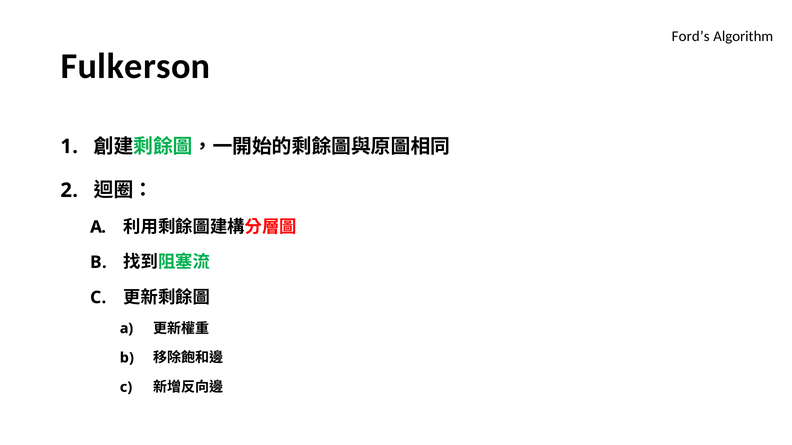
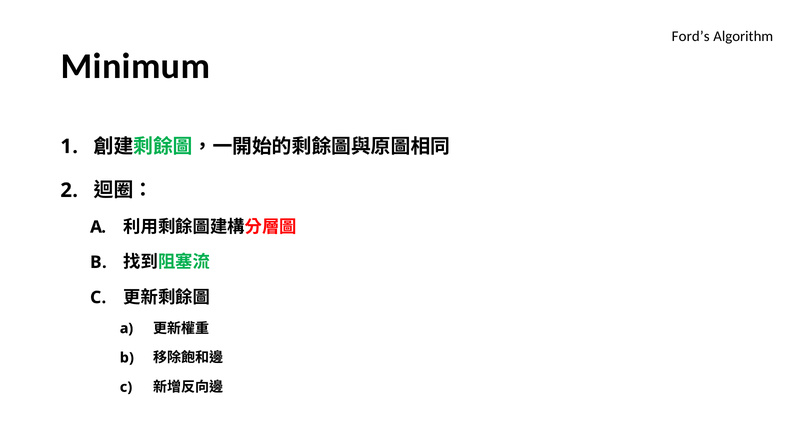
Fulkerson: Fulkerson -> Minimum
